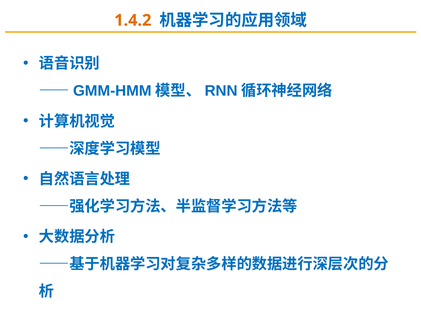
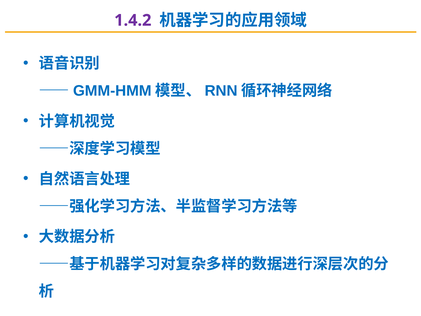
1.4.2 colour: orange -> purple
